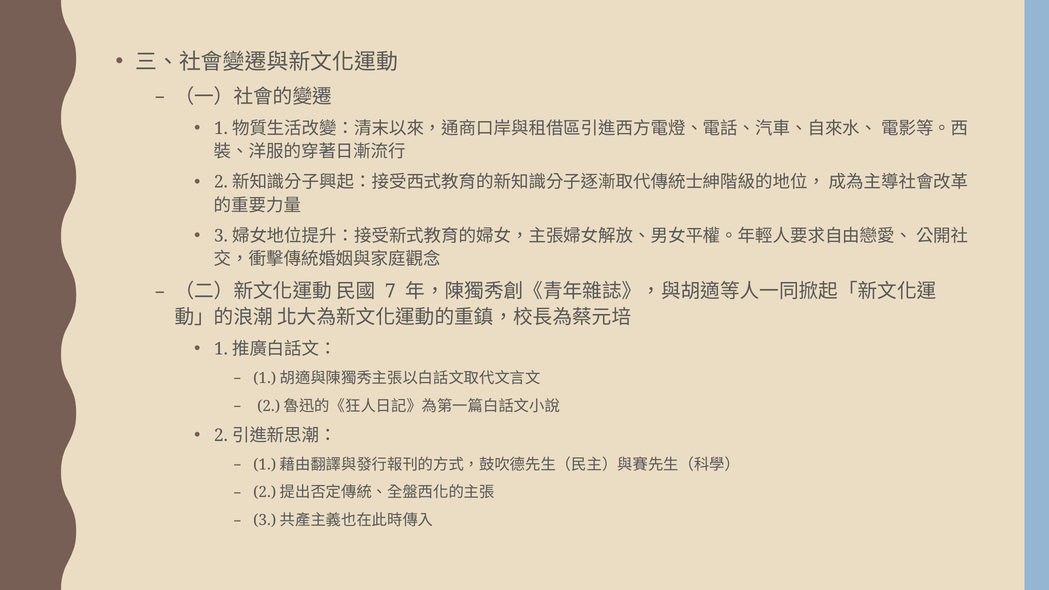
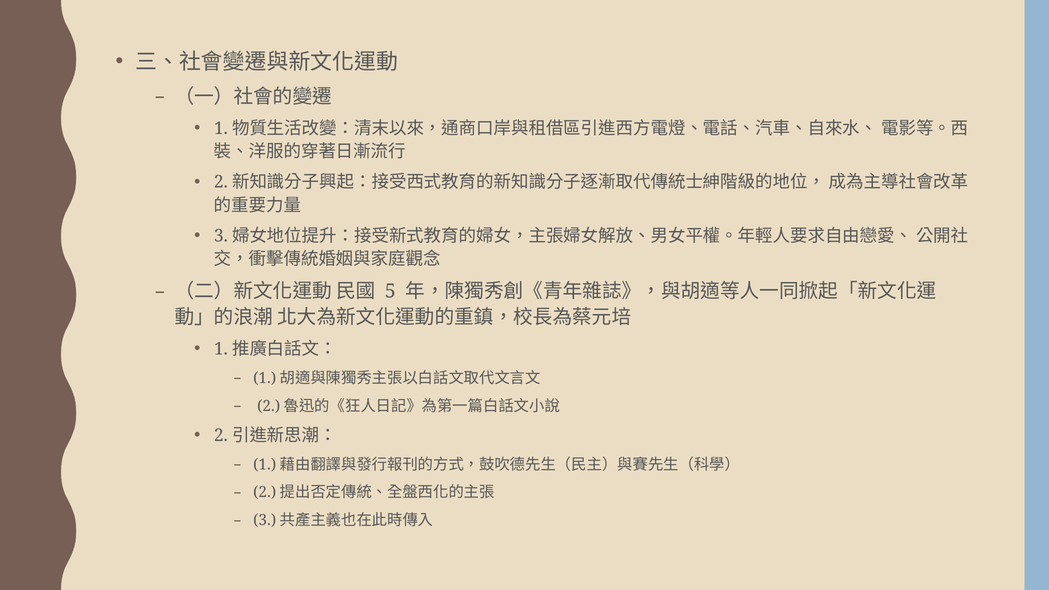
7: 7 -> 5
